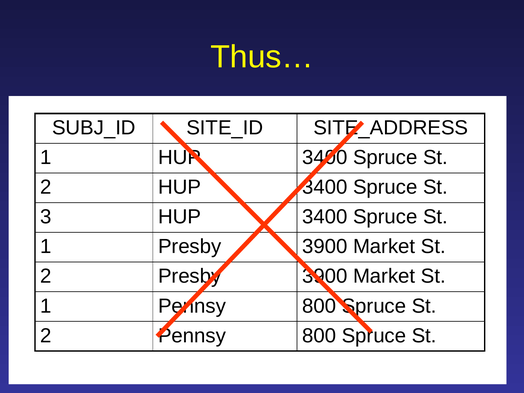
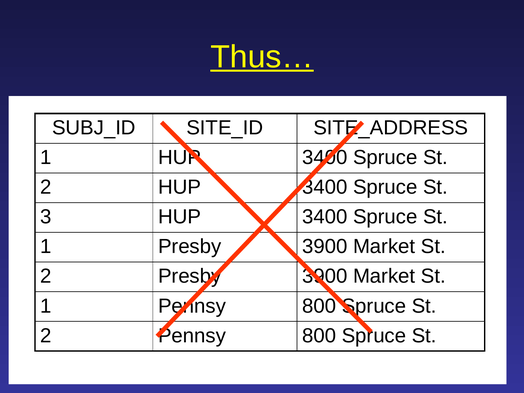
Thus… underline: none -> present
